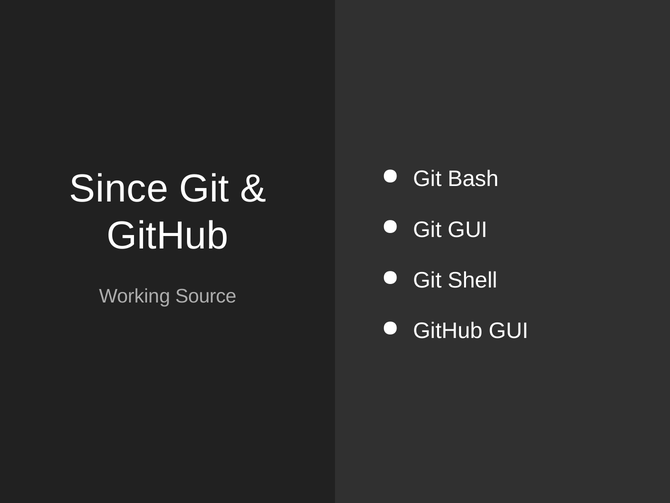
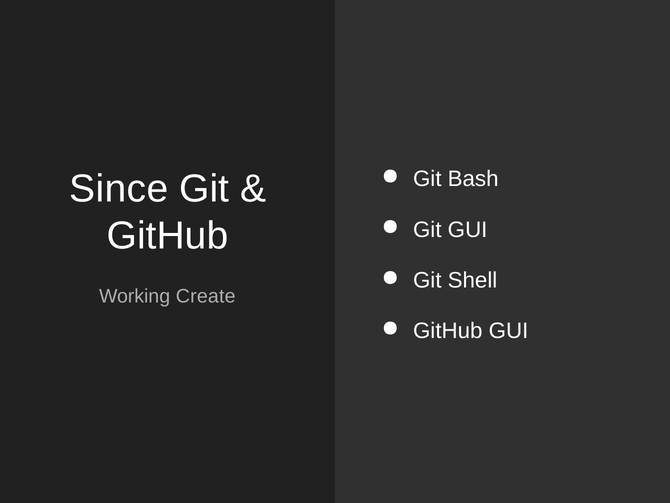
Source: Source -> Create
